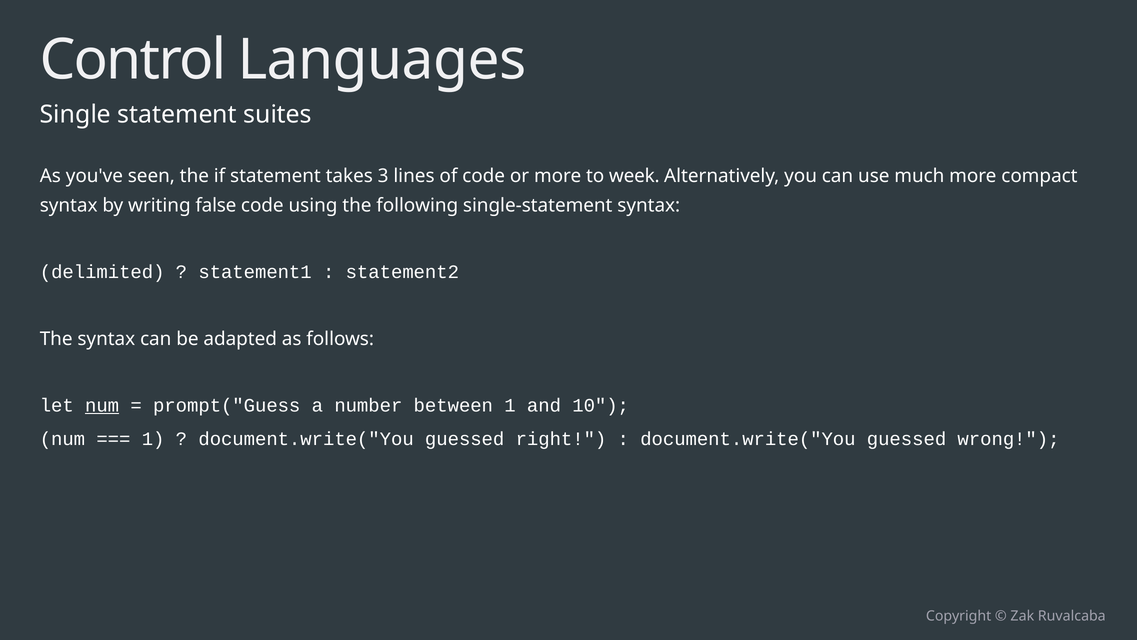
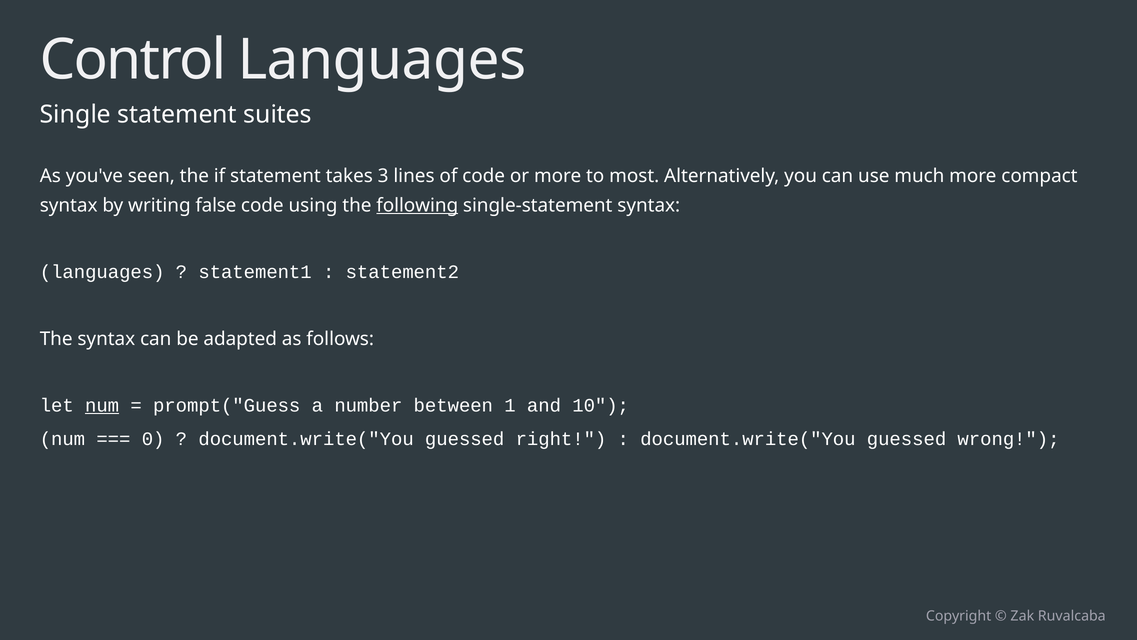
week: week -> most
following underline: none -> present
delimited at (102, 272): delimited -> languages
1 at (153, 439): 1 -> 0
